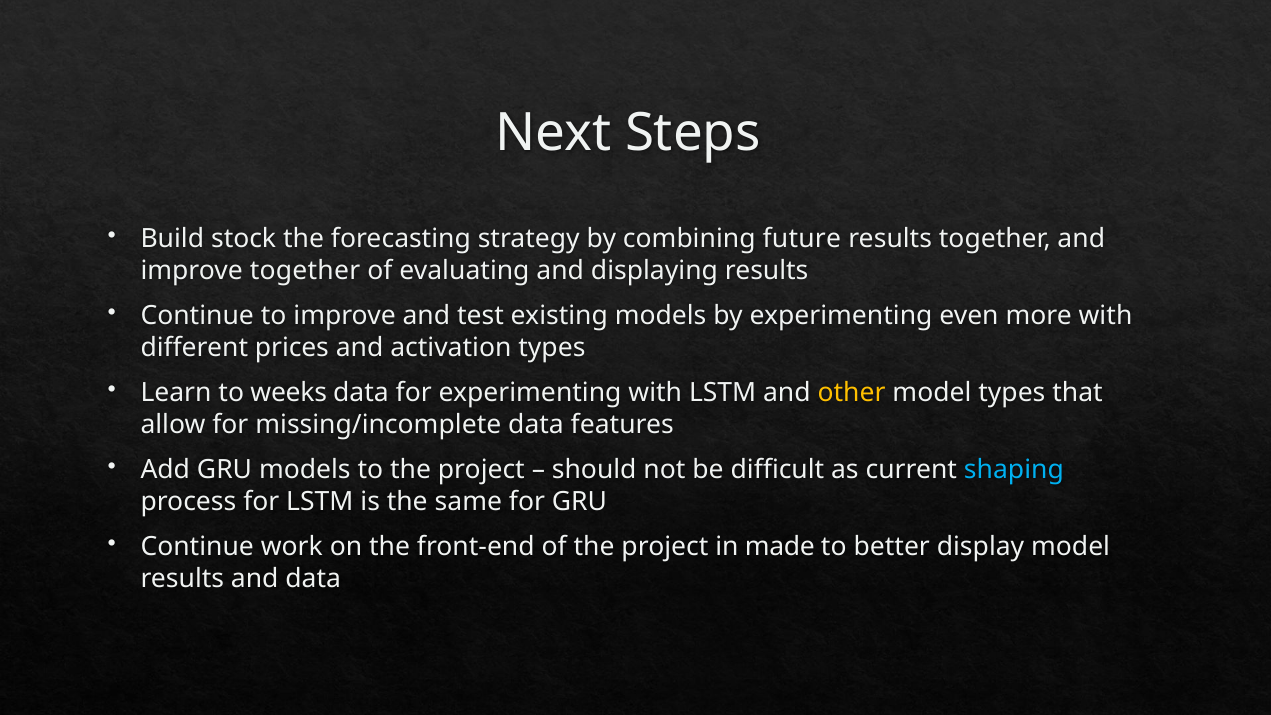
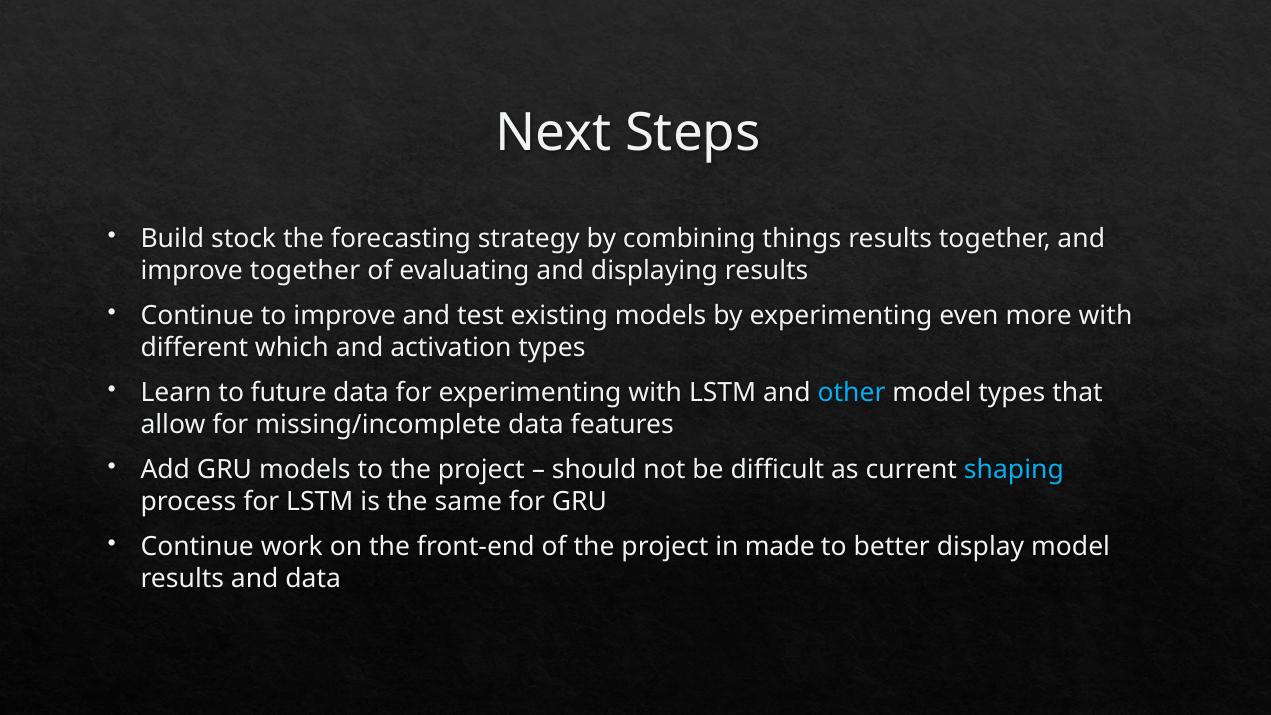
future: future -> things
prices: prices -> which
weeks: weeks -> future
other colour: yellow -> light blue
